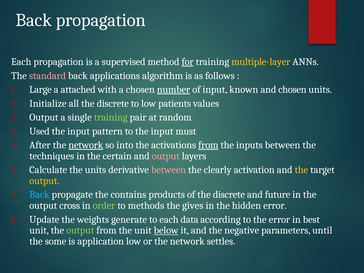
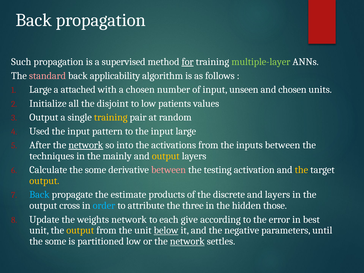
Each at (21, 62): Each -> Such
multiple-layer colour: yellow -> light green
applications: applications -> applicability
number underline: present -> none
known: known -> unseen
all the discrete: discrete -> disjoint
training at (111, 117) colour: light green -> yellow
input must: must -> large
from at (208, 145) underline: present -> none
certain: certain -> mainly
output at (166, 156) colour: pink -> yellow
Calculate the units: units -> some
clearly: clearly -> testing
contains: contains -> estimate
and future: future -> layers
order colour: light green -> light blue
methods: methods -> attribute
gives: gives -> three
hidden error: error -> those
weights generate: generate -> network
data: data -> give
output at (80, 230) colour: light green -> yellow
application: application -> partitioned
network at (187, 241) underline: none -> present
